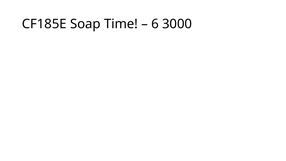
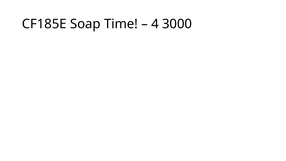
6: 6 -> 4
